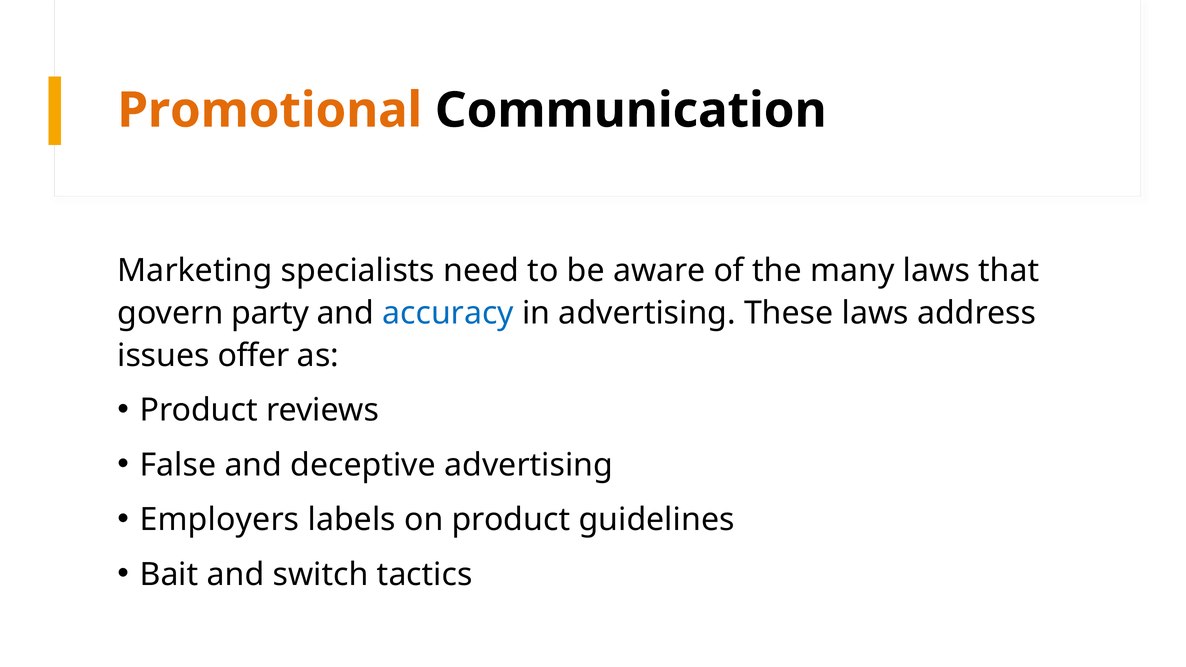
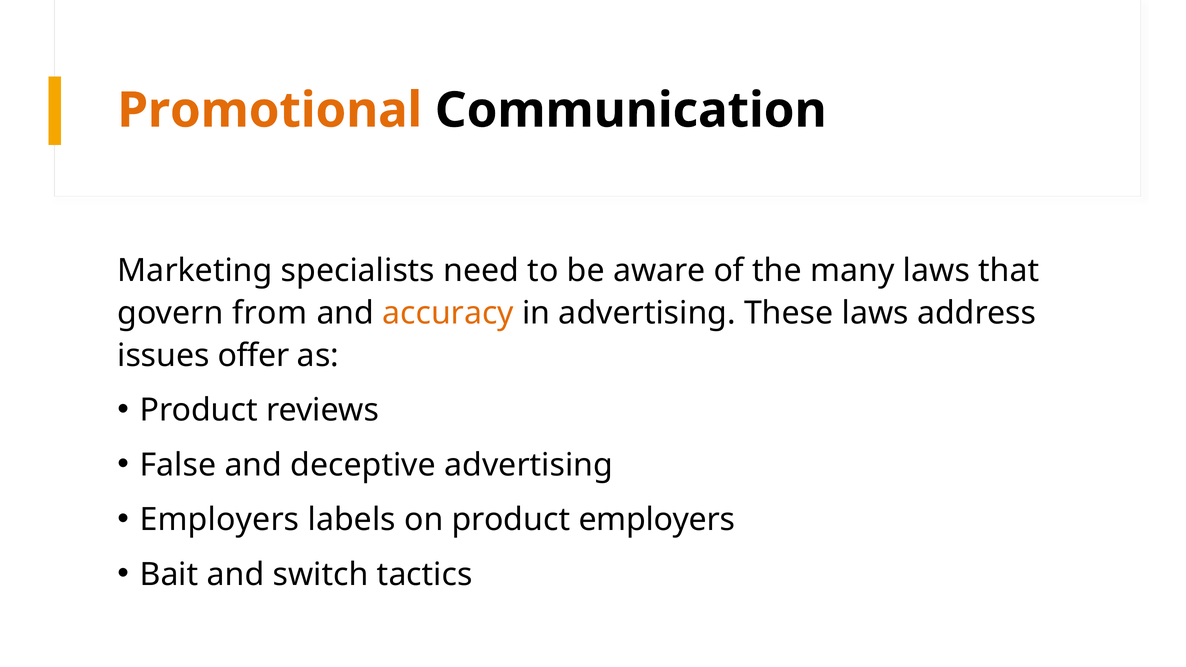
party: party -> from
accuracy colour: blue -> orange
product guidelines: guidelines -> employers
